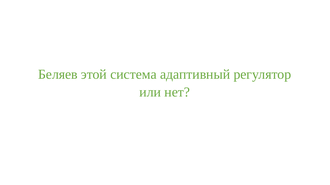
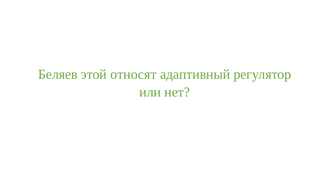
система: система -> относят
